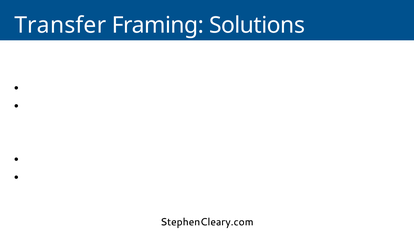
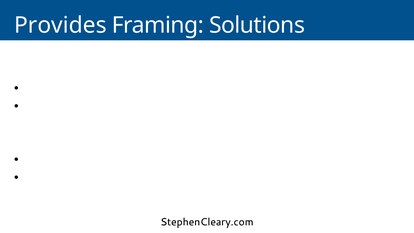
Transfer: Transfer -> Provides
